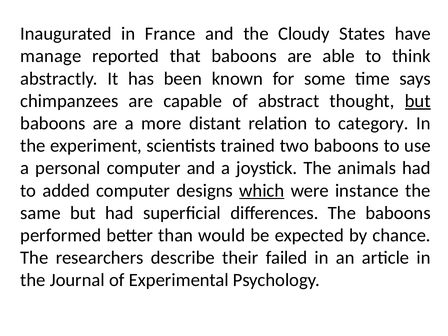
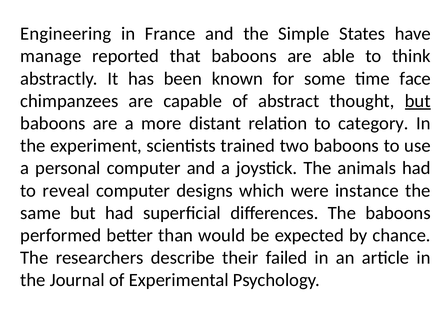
Inaugurated: Inaugurated -> Engineering
Cloudy: Cloudy -> Simple
says: says -> face
added: added -> reveal
which underline: present -> none
